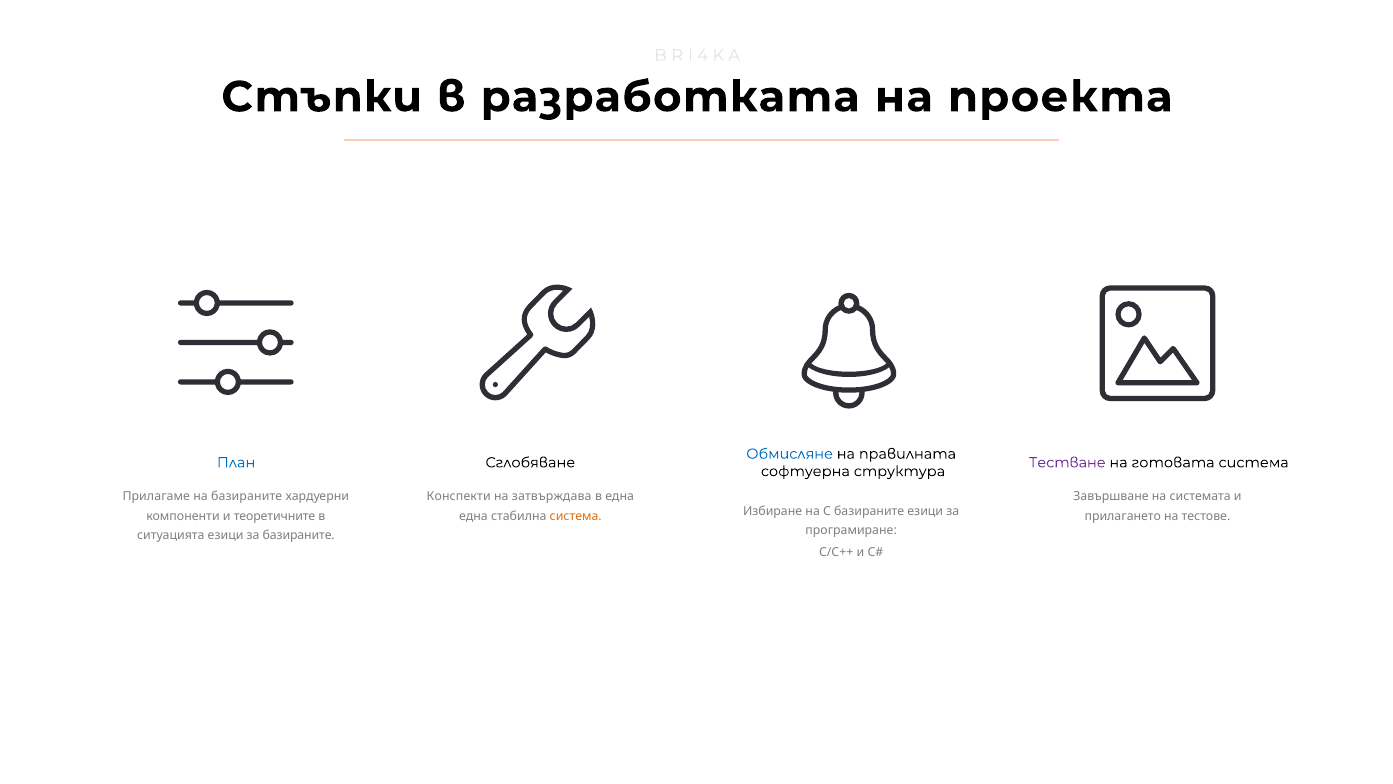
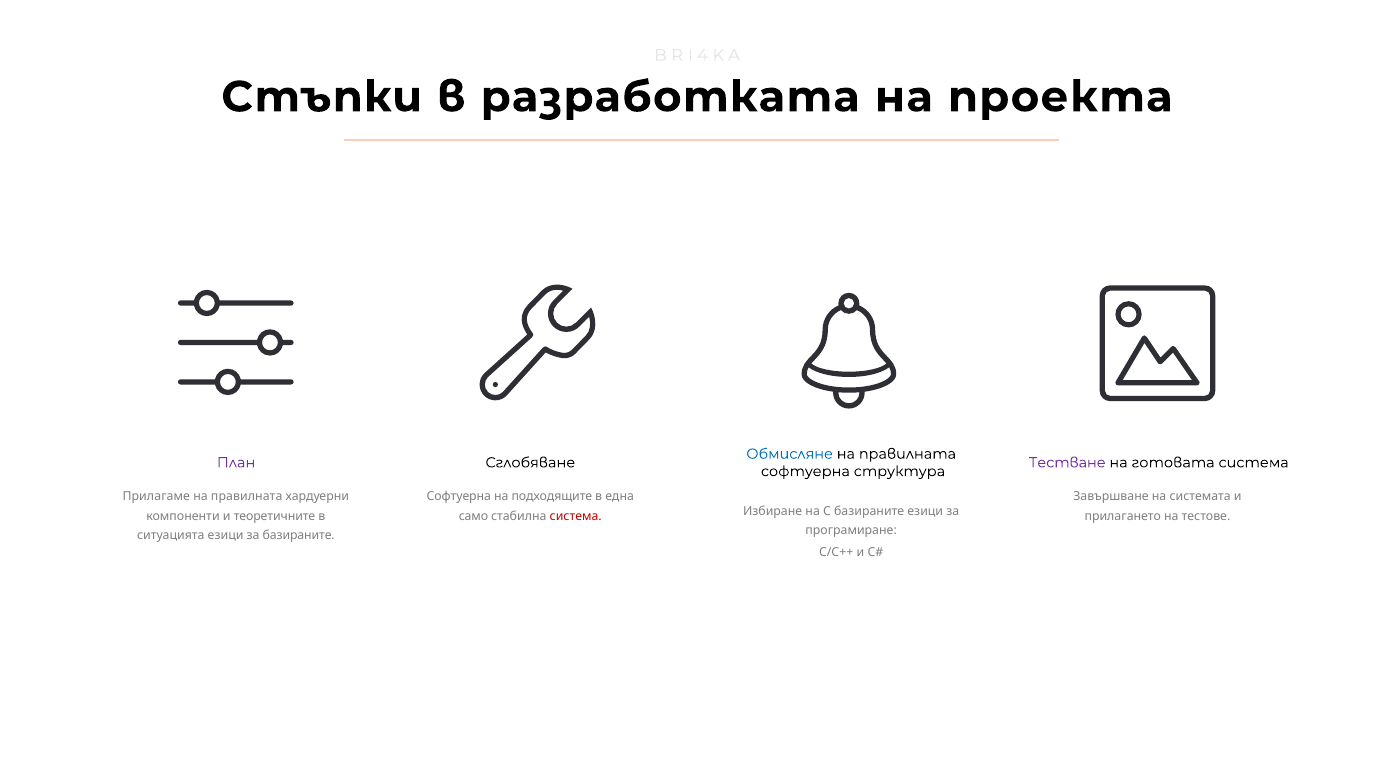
План colour: blue -> purple
Конспекти at (459, 497): Конспекти -> Софтуерна
затвърждава: затвърждава -> подходящите
базираните at (247, 497): базираните -> правилната
една at (473, 516): една -> само
система at (576, 516) colour: orange -> red
